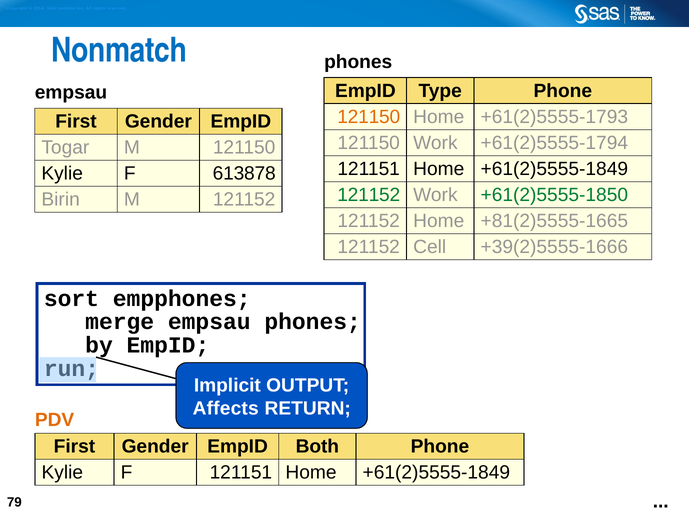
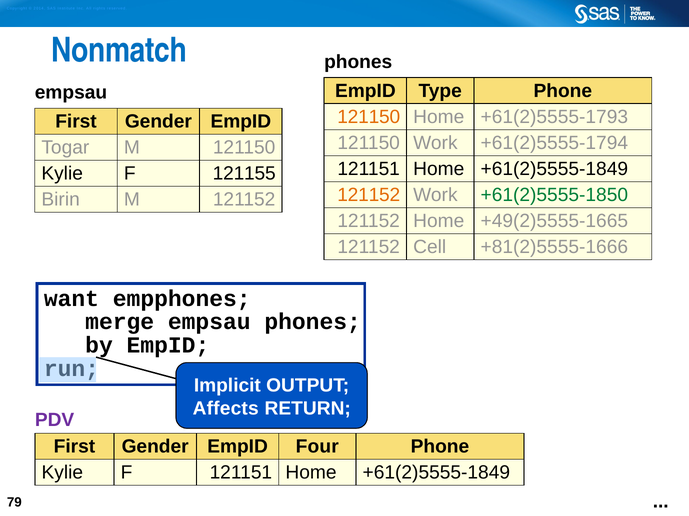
613878: 613878 -> 121155
121152 at (369, 195) colour: green -> orange
+81(2)5555-1665: +81(2)5555-1665 -> +49(2)5555-1665
+39(2)5555-1666: +39(2)5555-1666 -> +81(2)5555-1666
sort: sort -> want
PDV colour: orange -> purple
Both: Both -> Four
